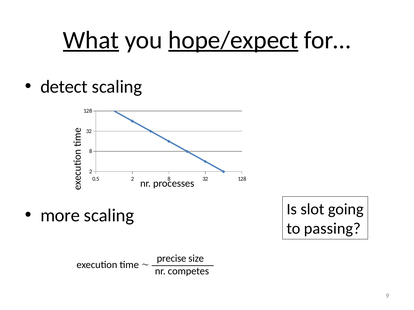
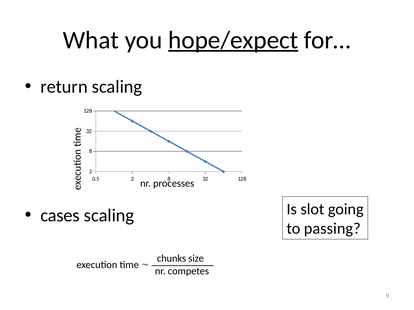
What underline: present -> none
detect: detect -> return
more: more -> cases
precise: precise -> chunks
